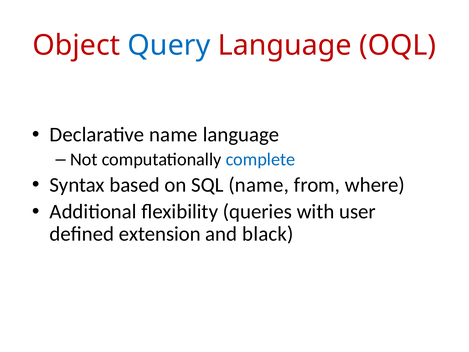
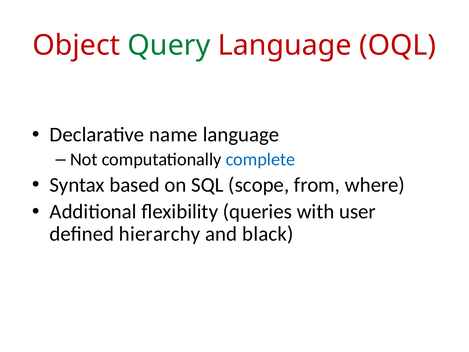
Query colour: blue -> green
SQL name: name -> scope
extension: extension -> hierarchy
